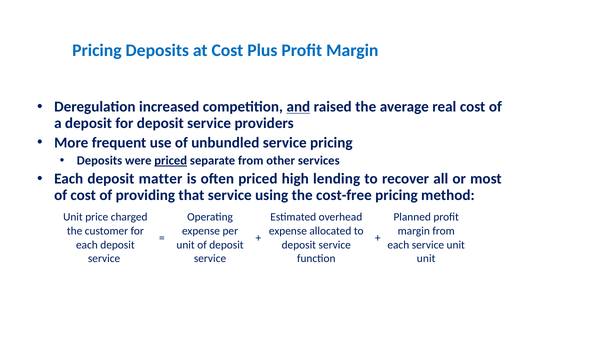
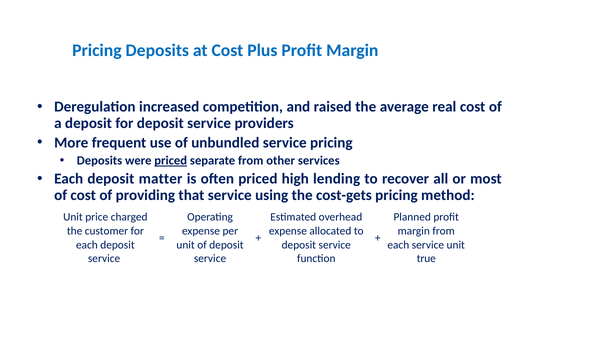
and underline: present -> none
cost-free: cost-free -> cost-gets
unit at (426, 259): unit -> true
